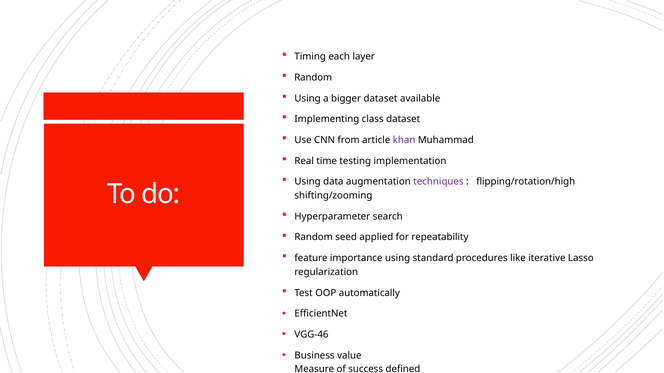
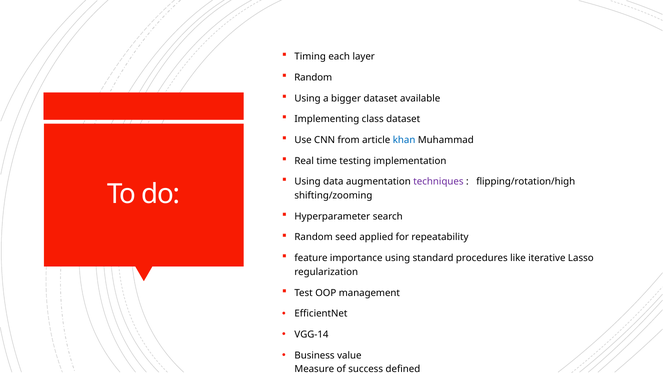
khan colour: purple -> blue
automatically: automatically -> management
VGG-46: VGG-46 -> VGG-14
